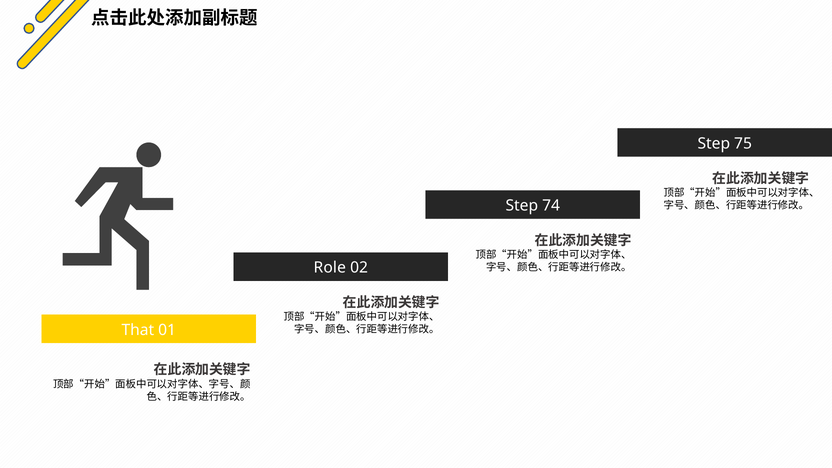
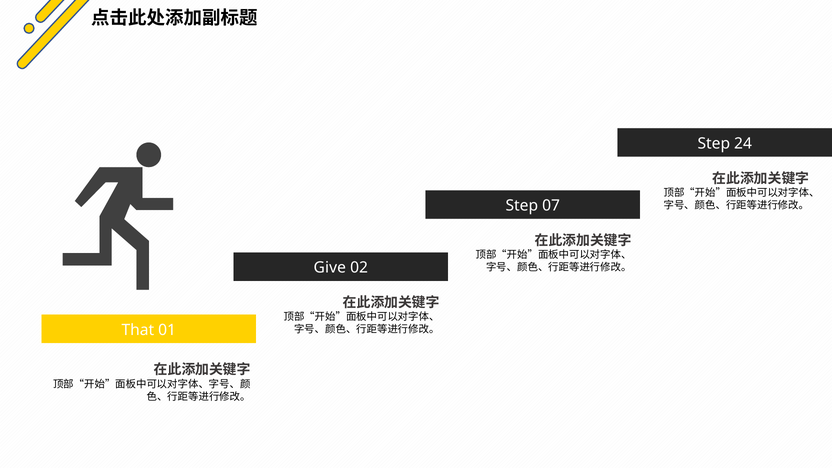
75: 75 -> 24
74: 74 -> 07
Role: Role -> Give
